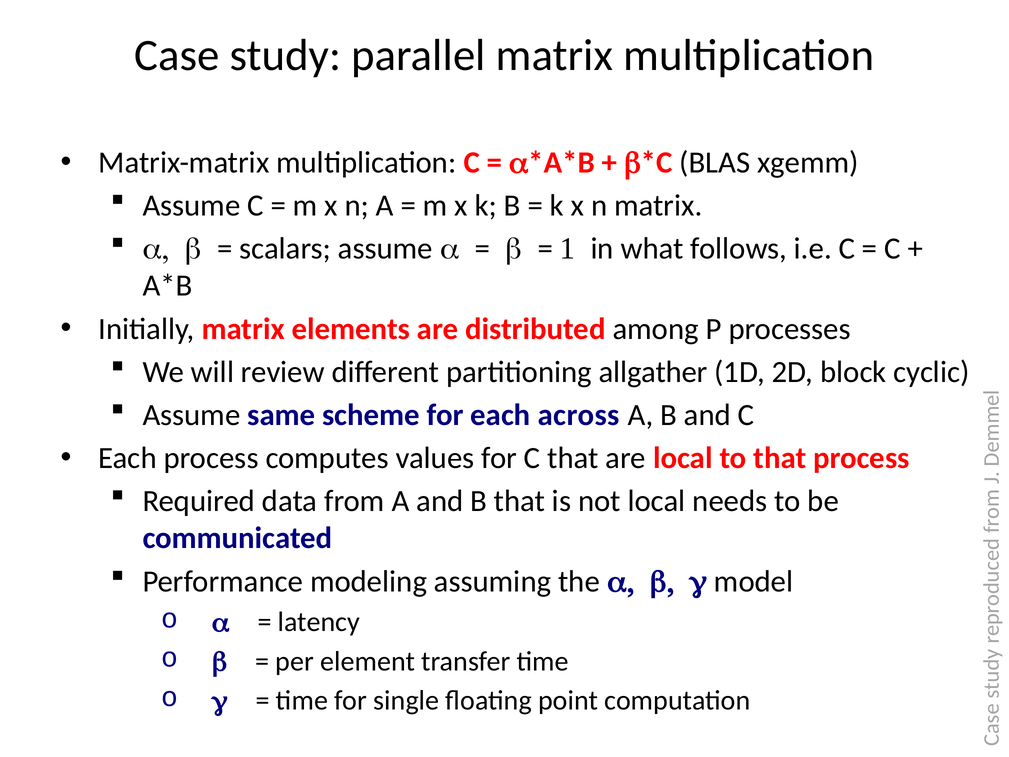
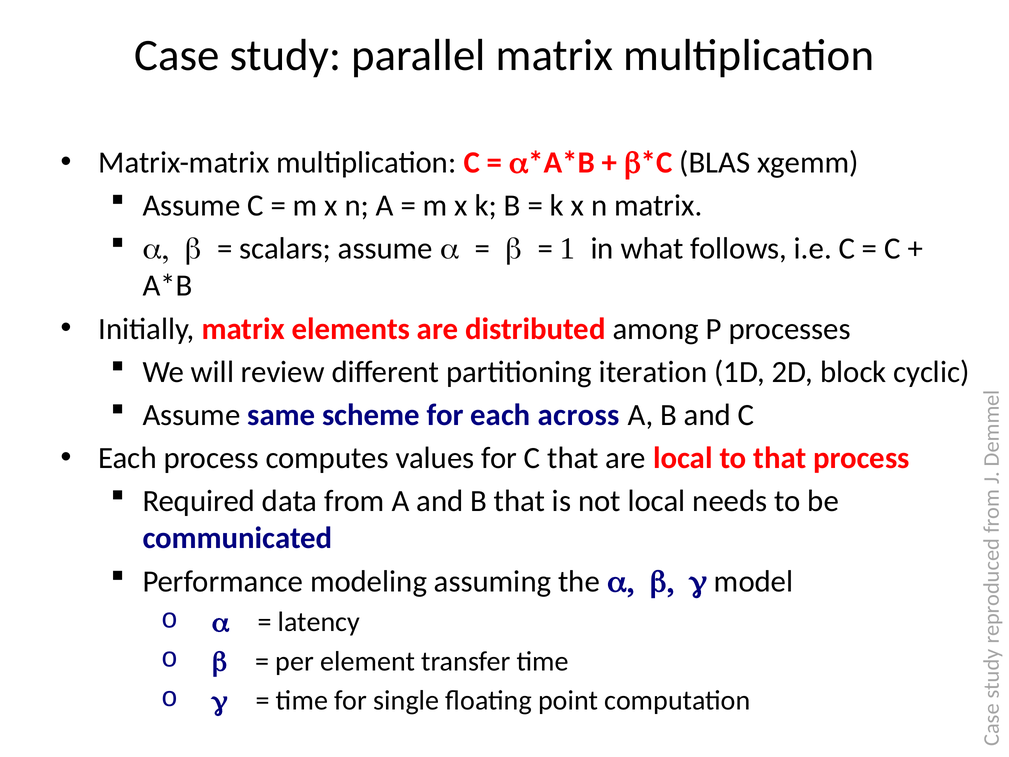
allgather: allgather -> iteration
